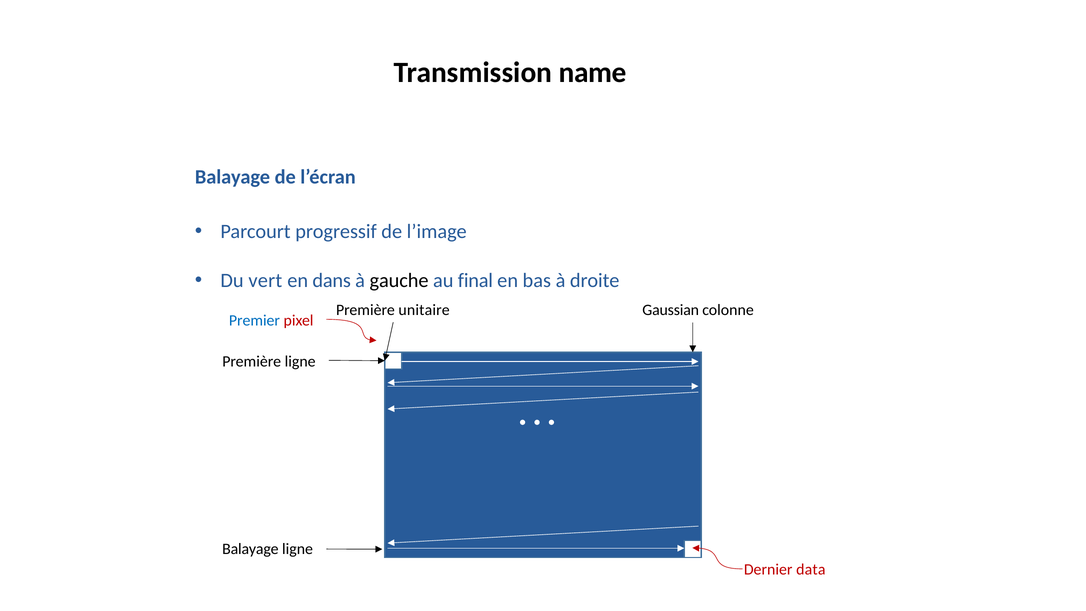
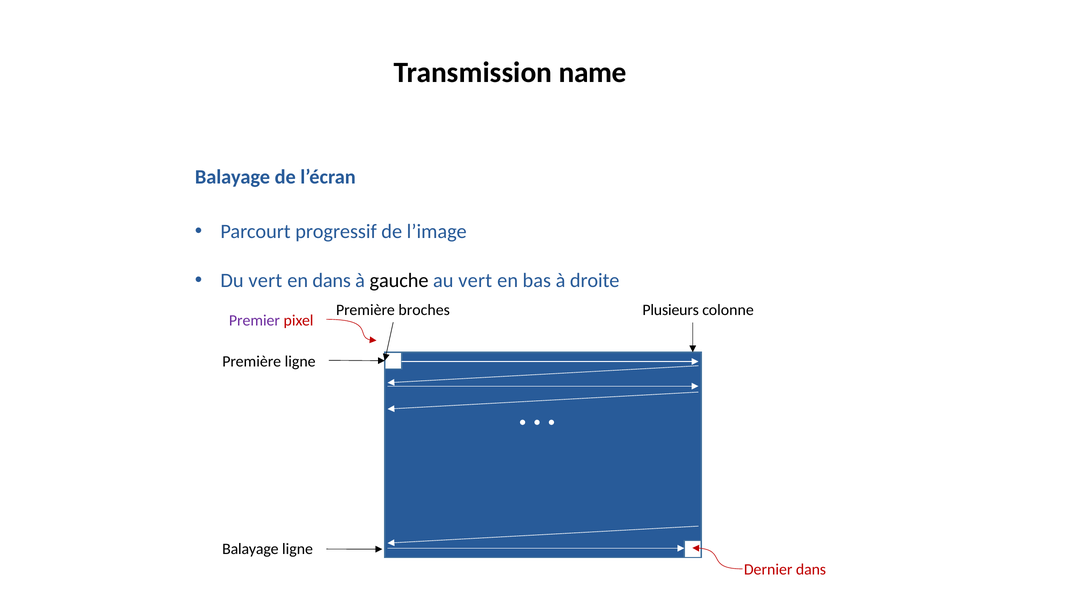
au final: final -> vert
unitaire: unitaire -> broches
Gaussian: Gaussian -> Plusieurs
Premier colour: blue -> purple
Dernier data: data -> dans
